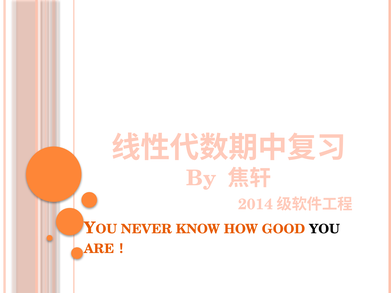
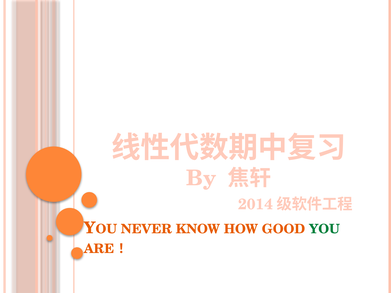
YOU colour: black -> green
